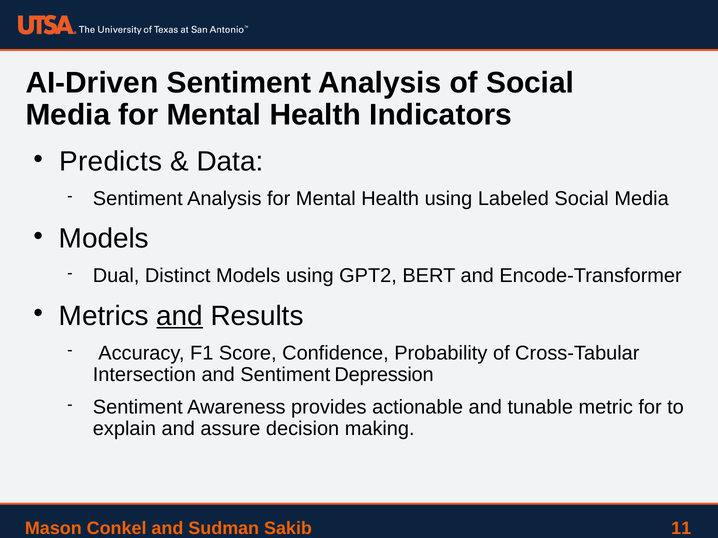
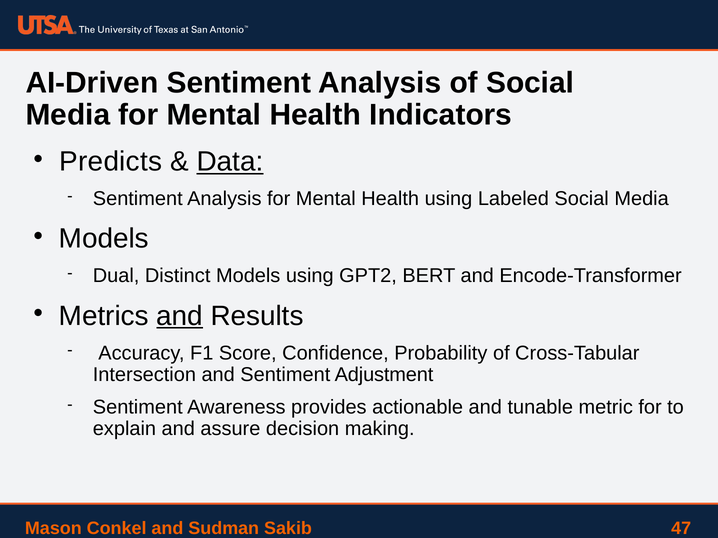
Data underline: none -> present
Depression: Depression -> Adjustment
11: 11 -> 47
